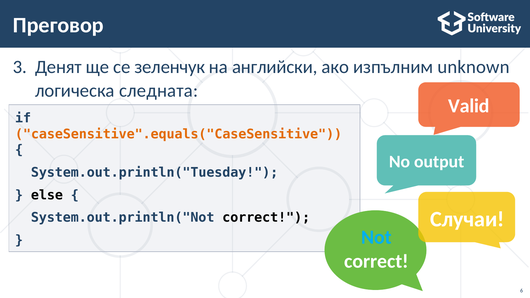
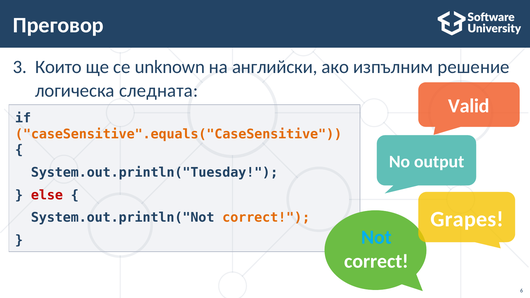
Денят: Денят -> Които
зеленчук: зеленчук -> unknown
unknown: unknown -> решение
else colour: black -> red
Случаи: Случаи -> Grapes
correct at (266, 218) colour: black -> orange
